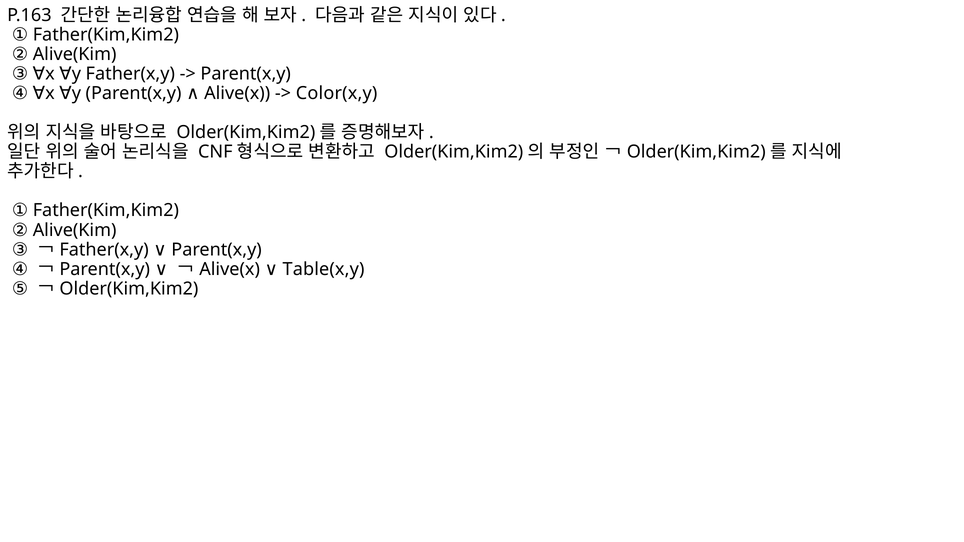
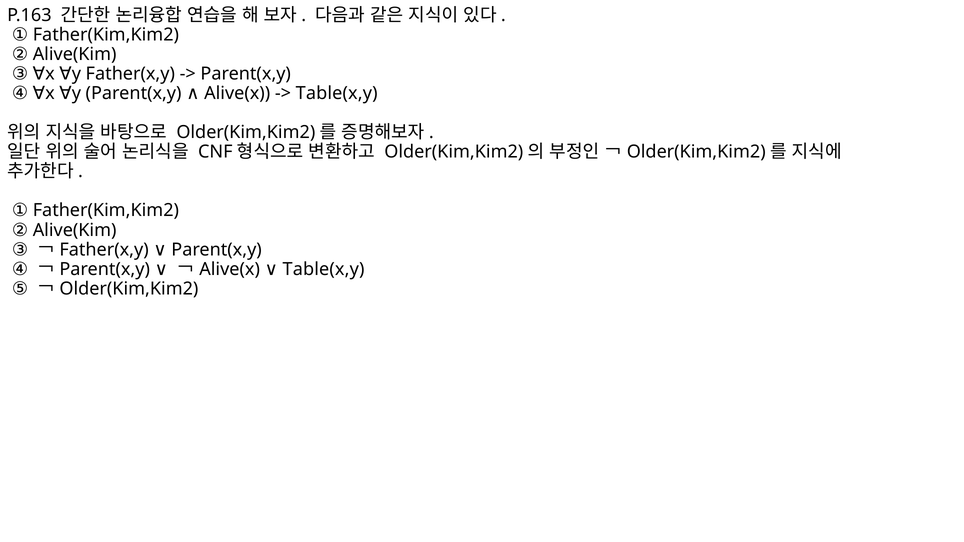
Color(x,y at (337, 93): Color(x,y -> Table(x,y
